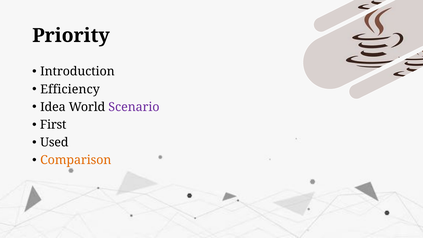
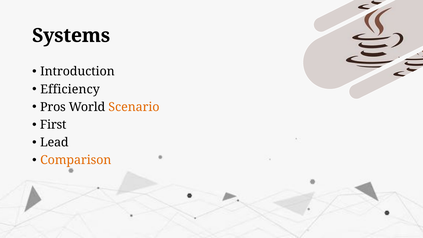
Priority: Priority -> Systems
Idea: Idea -> Pros
Scenario colour: purple -> orange
Used: Used -> Lead
